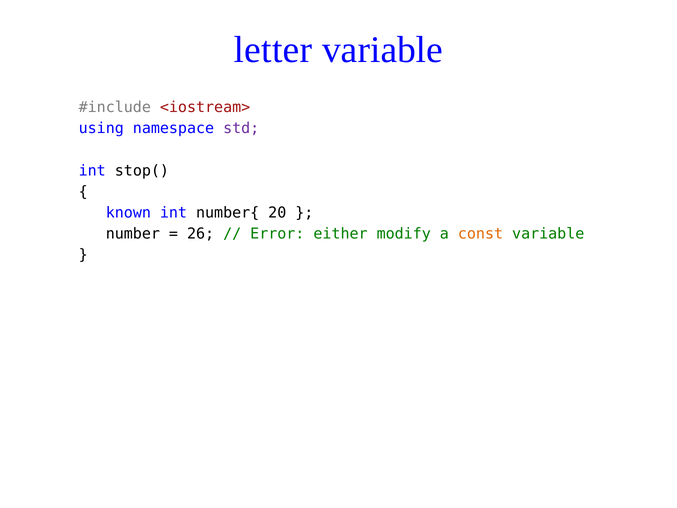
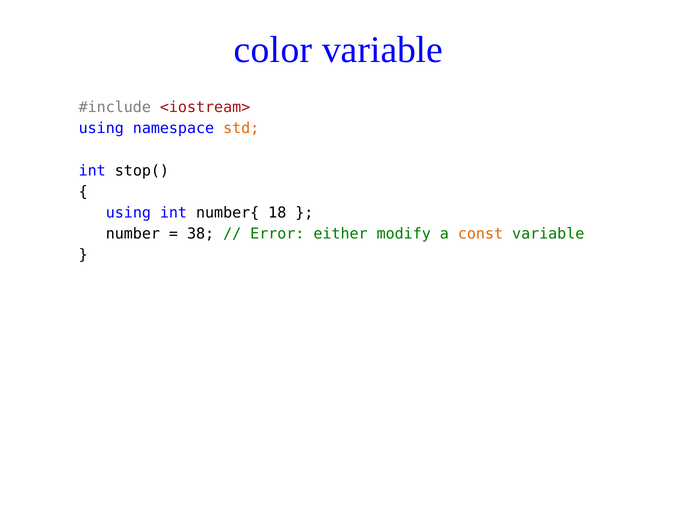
letter: letter -> color
std colour: purple -> orange
known at (128, 213): known -> using
20: 20 -> 18
26: 26 -> 38
